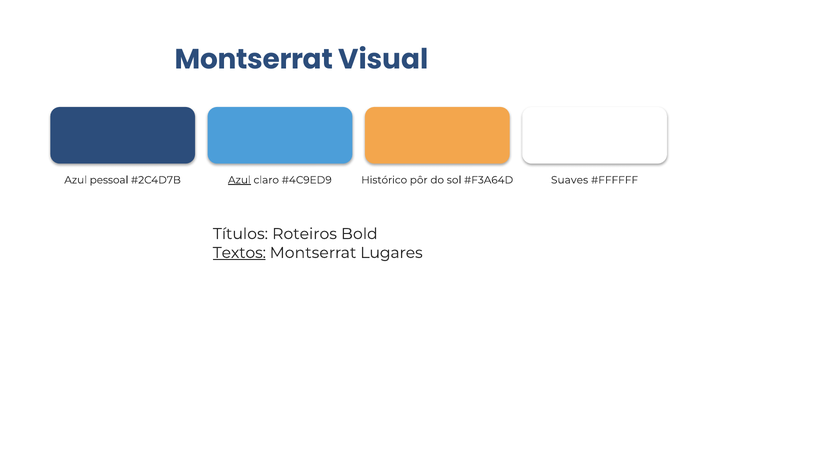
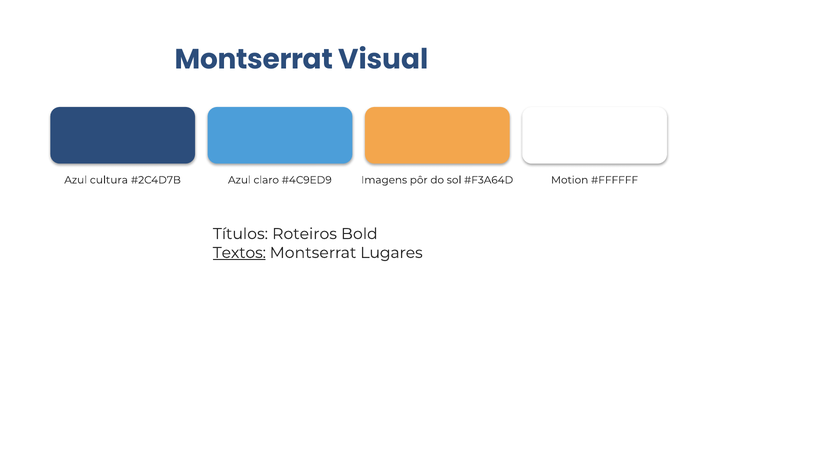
pessoal: pessoal -> cultura
Azul at (239, 180) underline: present -> none
Histórico: Histórico -> Imagens
Suaves: Suaves -> Motion
